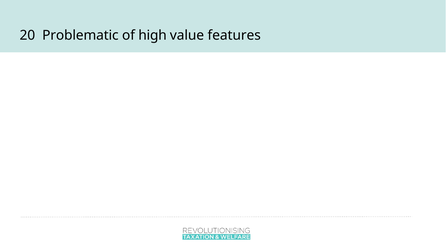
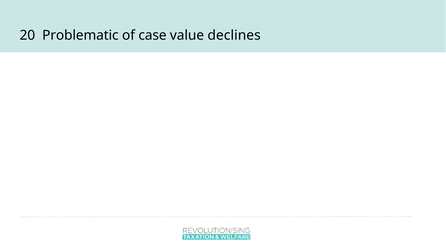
high: high -> case
features: features -> declines
